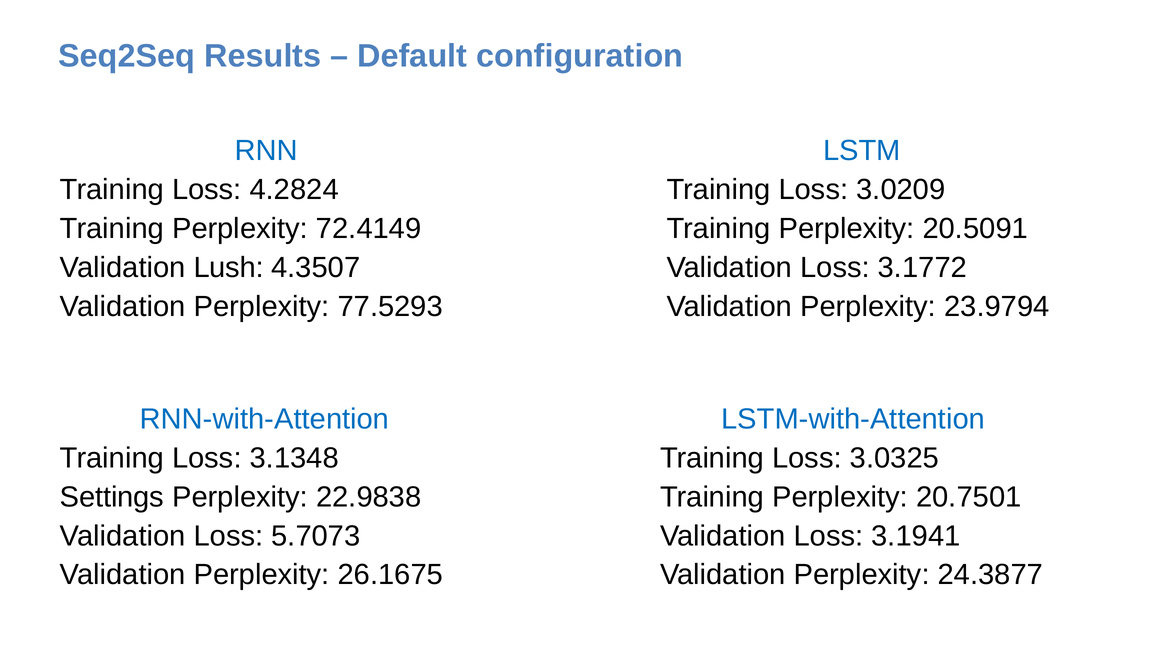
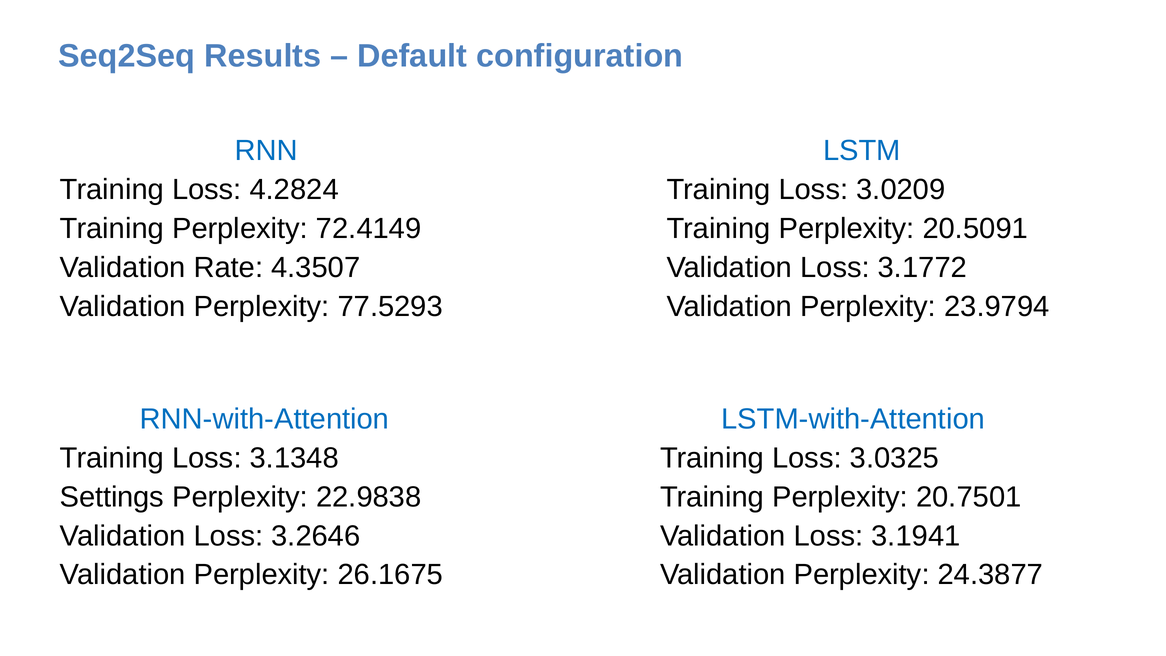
Lush: Lush -> Rate
5.7073: 5.7073 -> 3.2646
